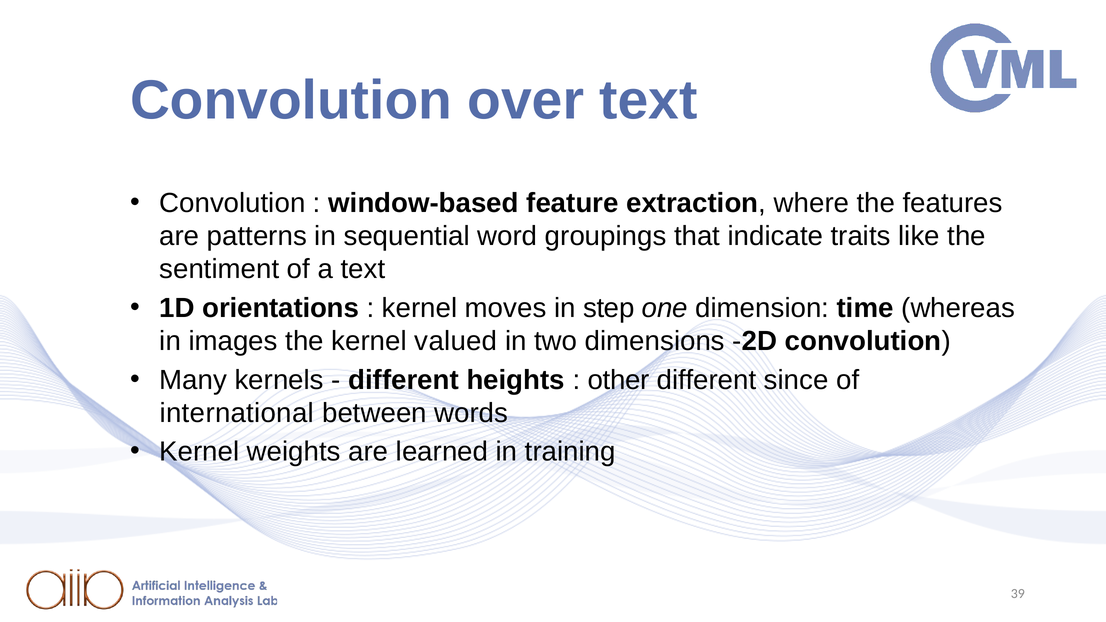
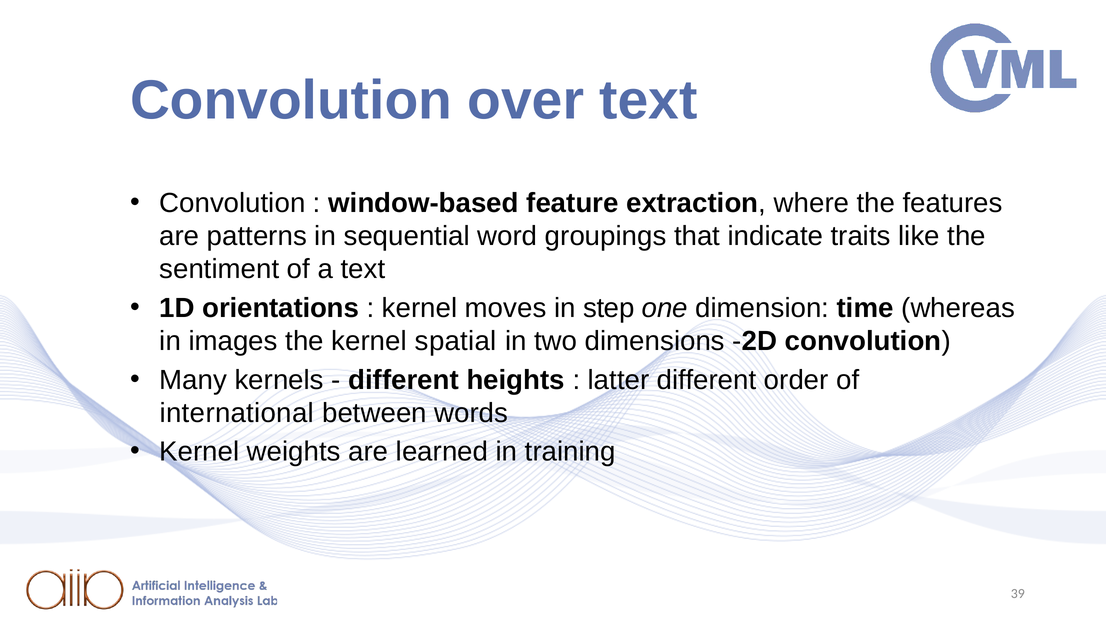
valued: valued -> spatial
other: other -> latter
since: since -> order
